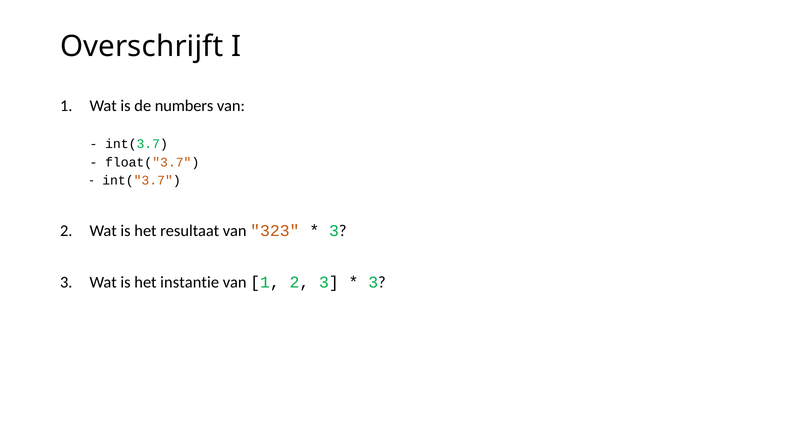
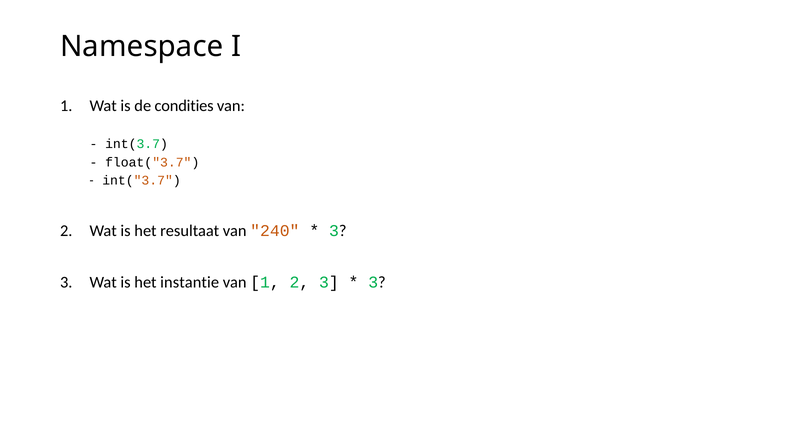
Overschrijft: Overschrijft -> Namespace
numbers: numbers -> condities
323: 323 -> 240
